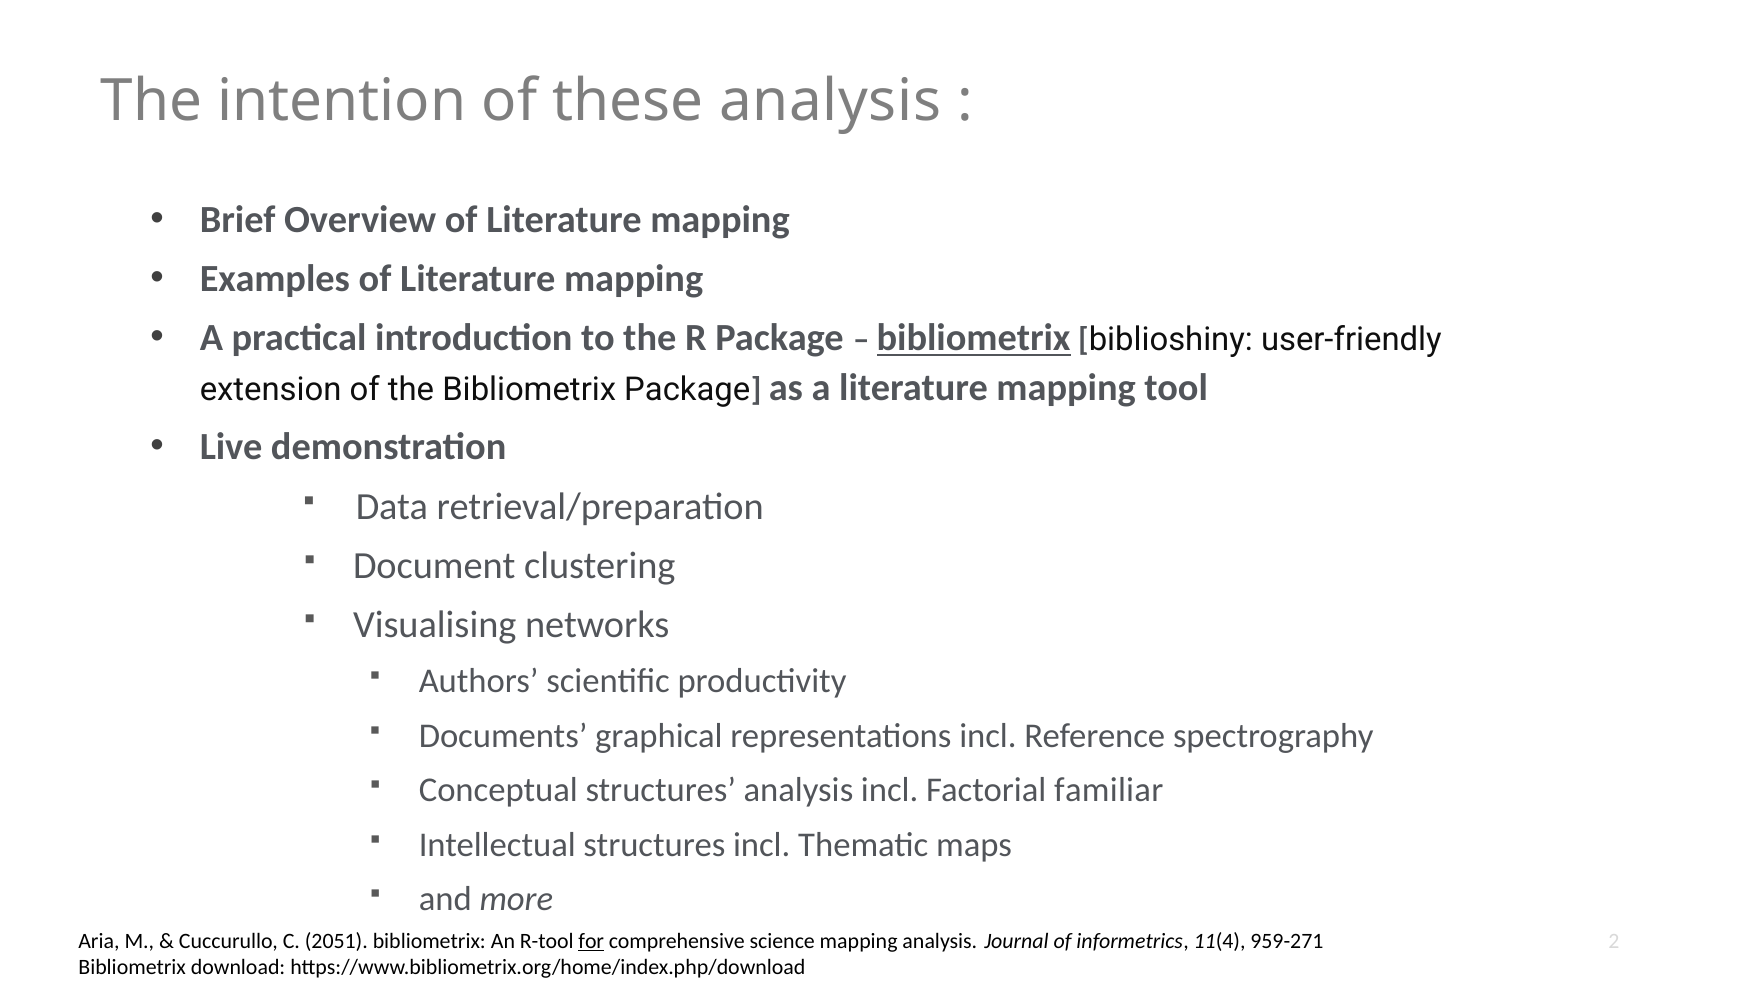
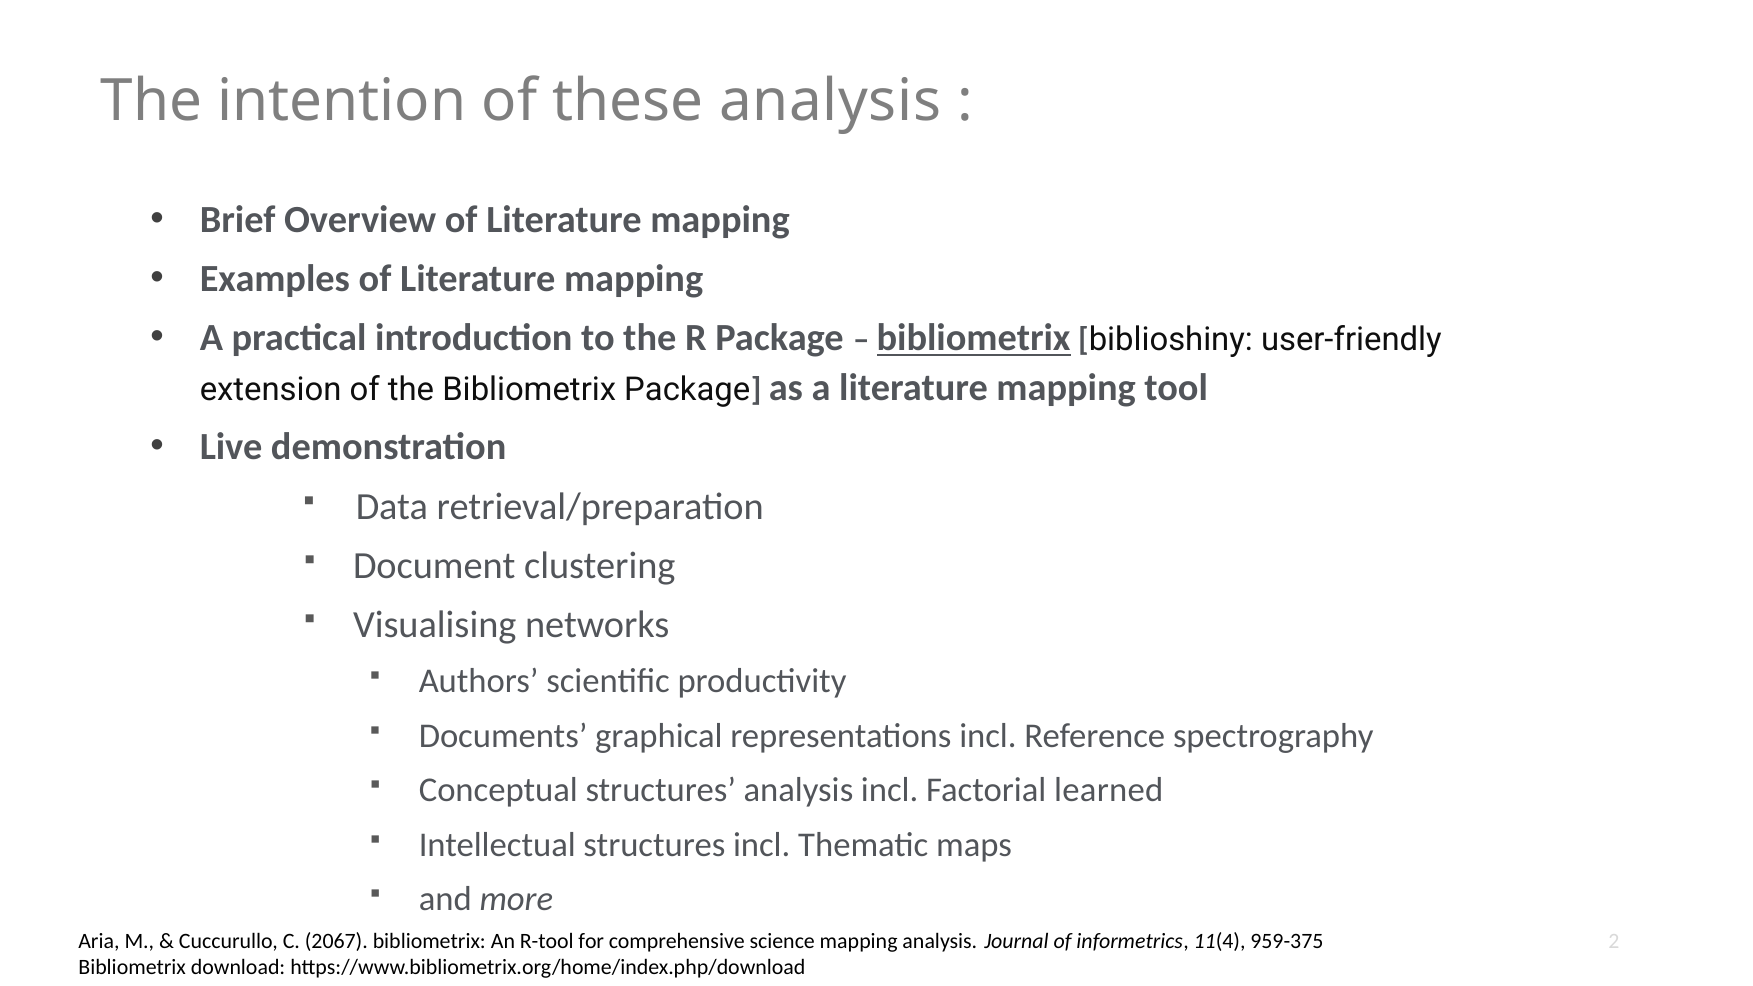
familiar: familiar -> learned
2051: 2051 -> 2067
for underline: present -> none
959-271: 959-271 -> 959-375
